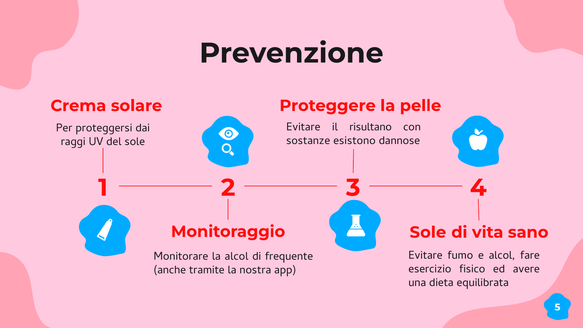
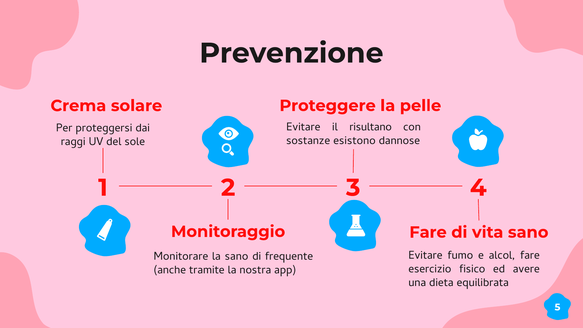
Sole at (428, 232): Sole -> Fare
la alcol: alcol -> sano
